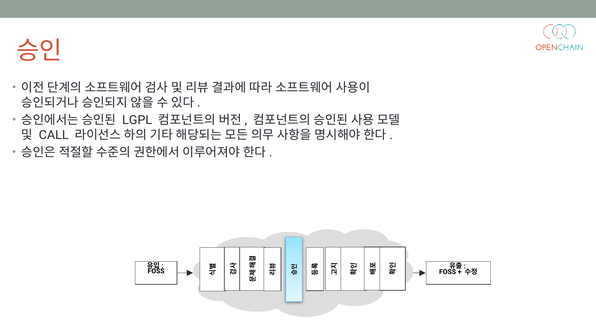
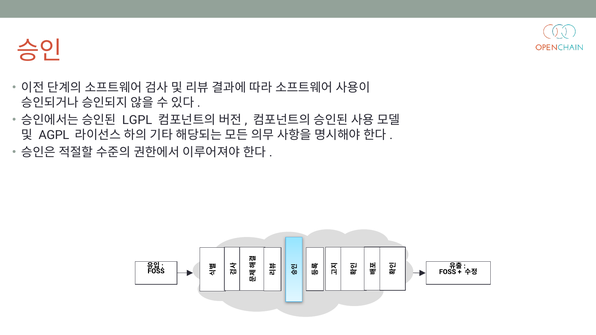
CALL: CALL -> AGPL
